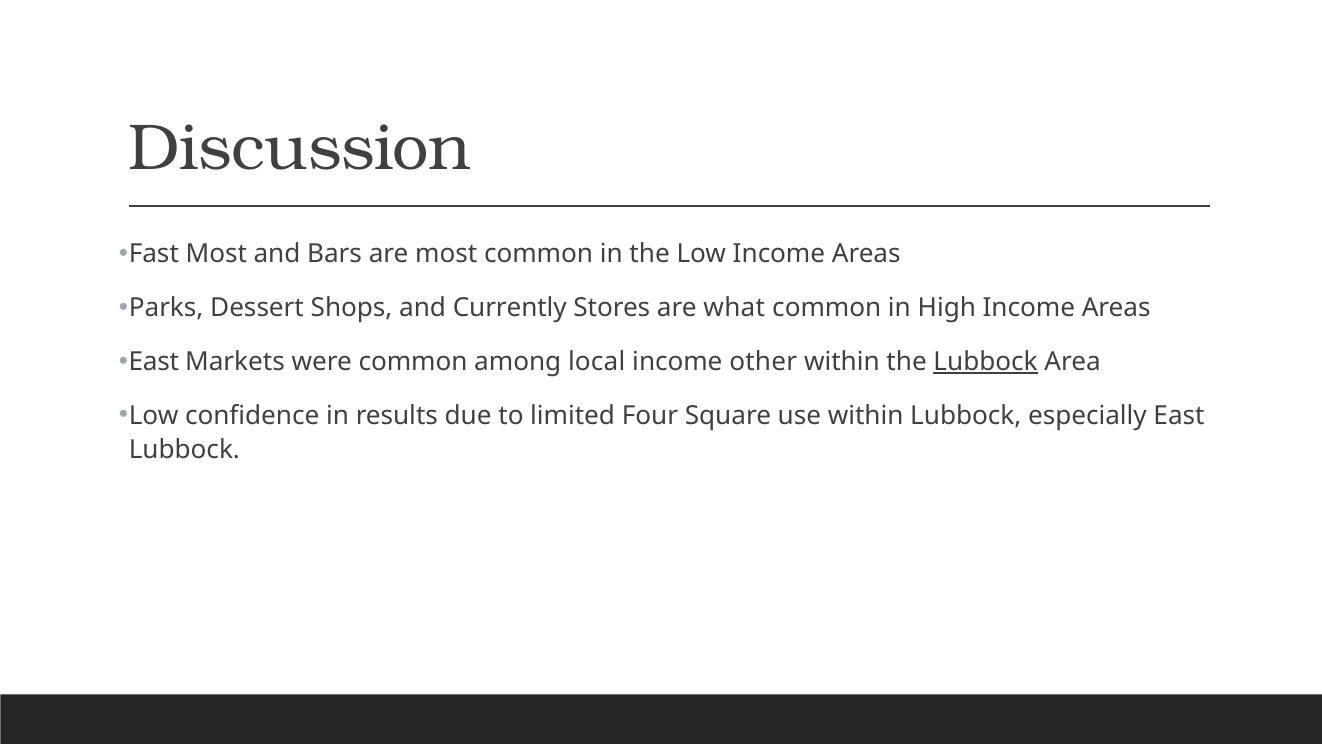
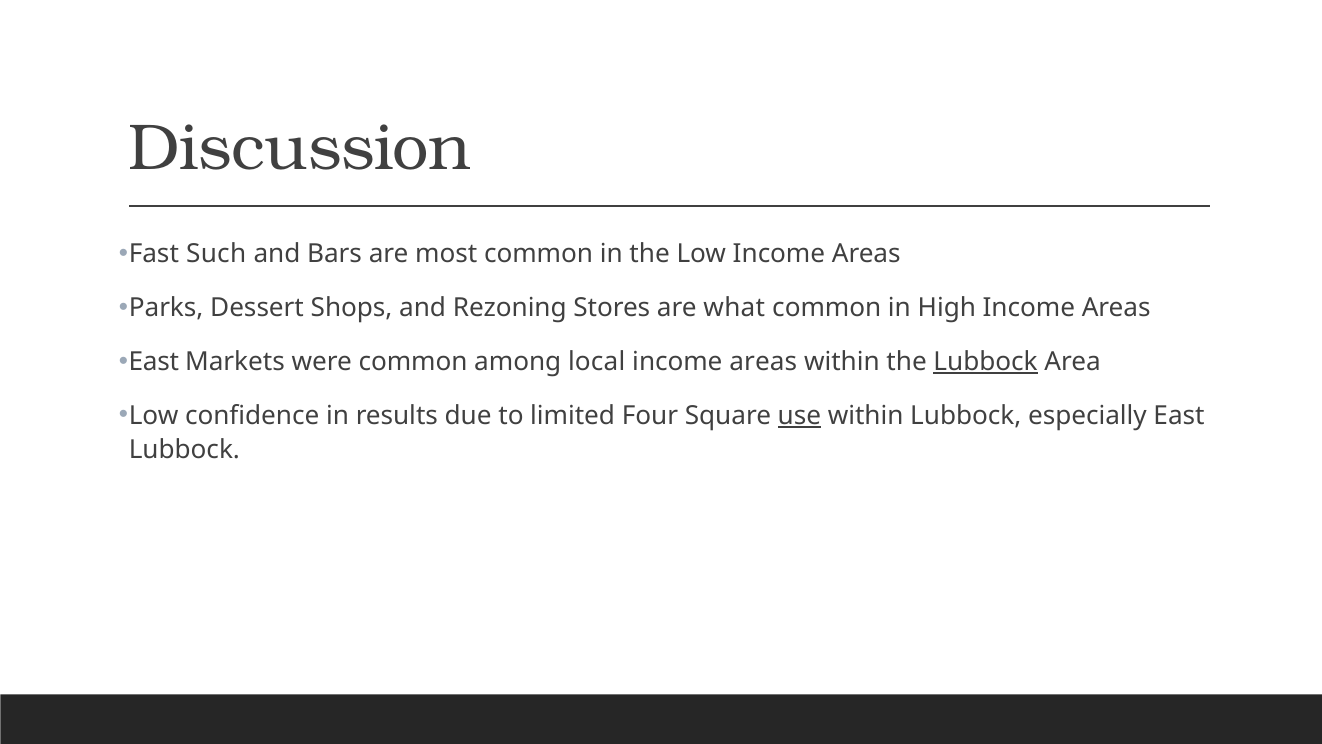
Fast Most: Most -> Such
Currently: Currently -> Rezoning
other at (763, 362): other -> areas
use underline: none -> present
